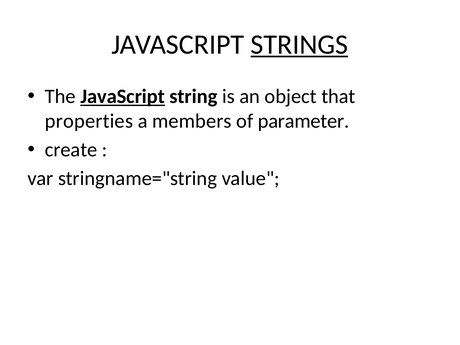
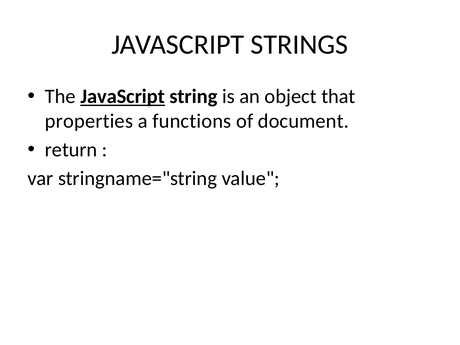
STRINGS underline: present -> none
members: members -> functions
parameter: parameter -> document
create: create -> return
